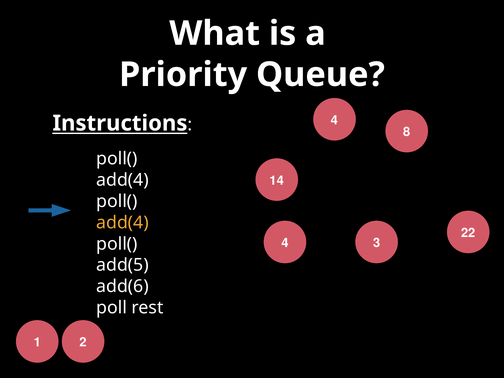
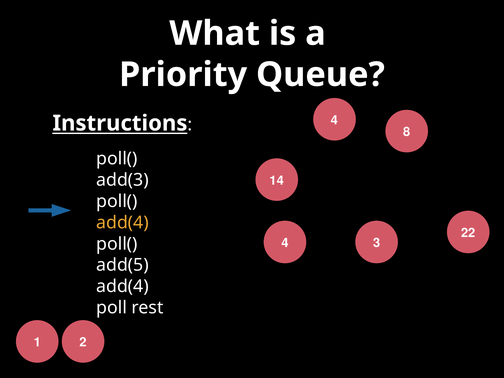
add(4 at (123, 180): add(4 -> add(3
add(6 at (123, 286): add(6 -> add(4
